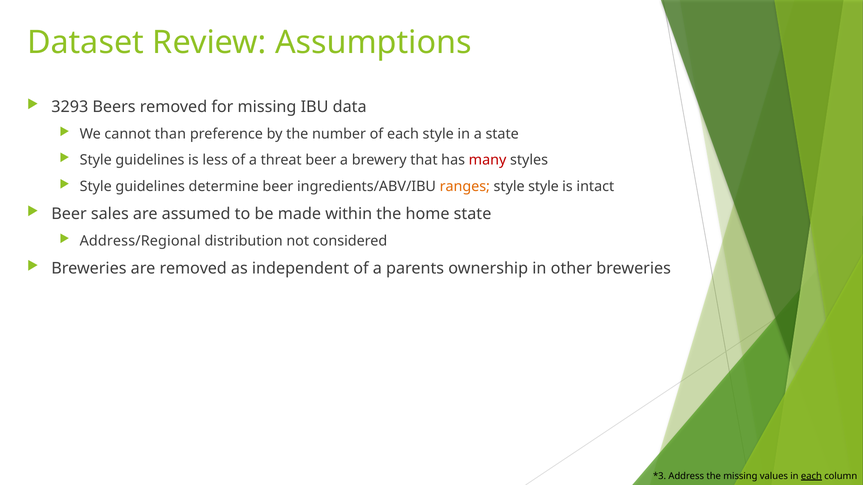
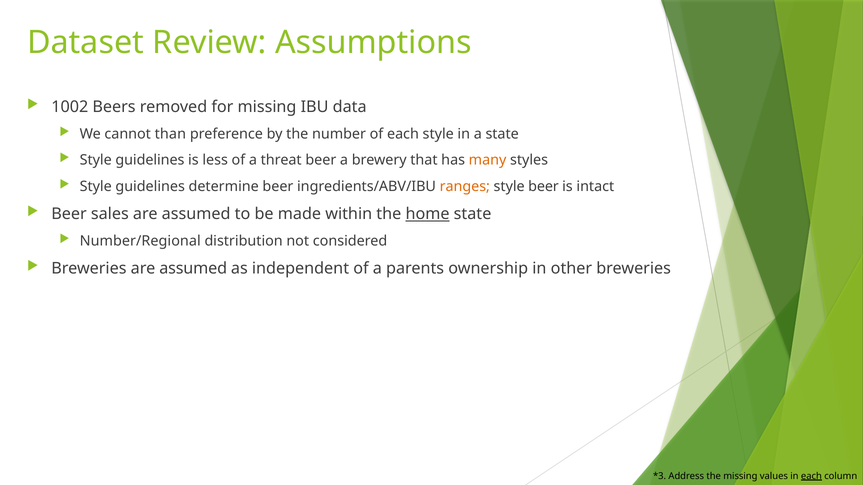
3293: 3293 -> 1002
many colour: red -> orange
style style: style -> beer
home underline: none -> present
Address/Regional: Address/Regional -> Number/Regional
Breweries are removed: removed -> assumed
